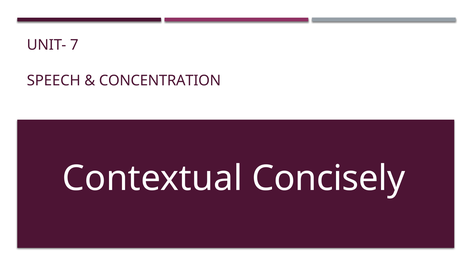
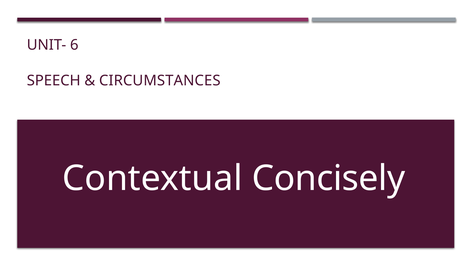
7: 7 -> 6
CONCENTRATION: CONCENTRATION -> CIRCUMSTANCES
